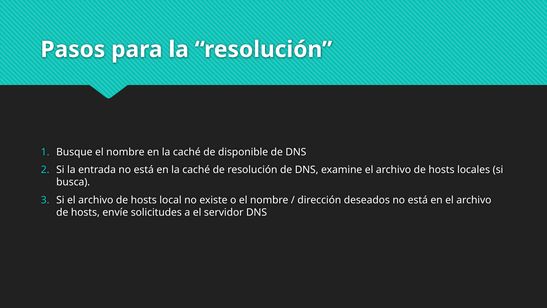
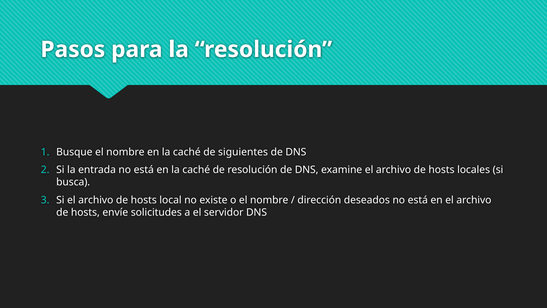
disponible: disponible -> siguientes
